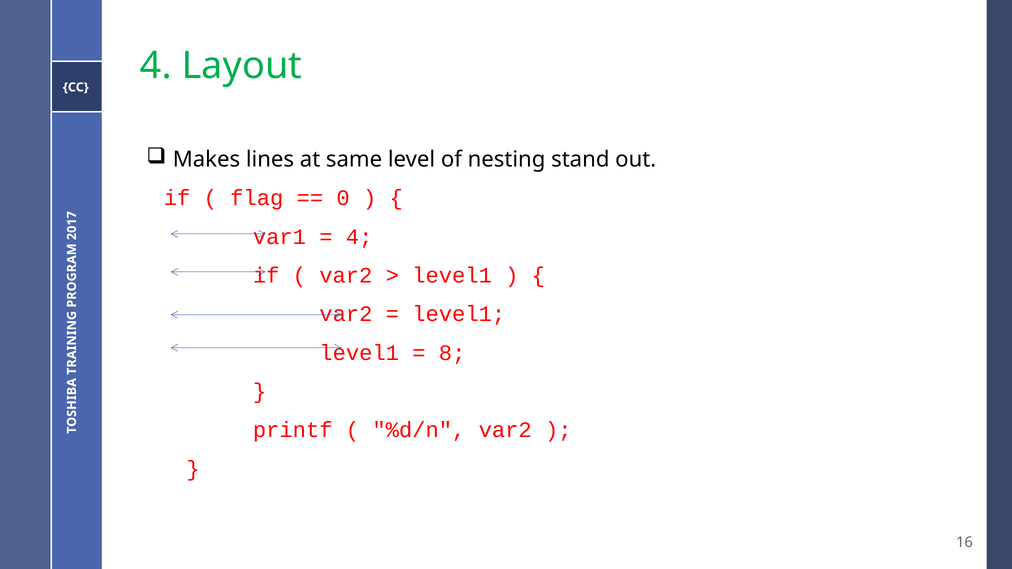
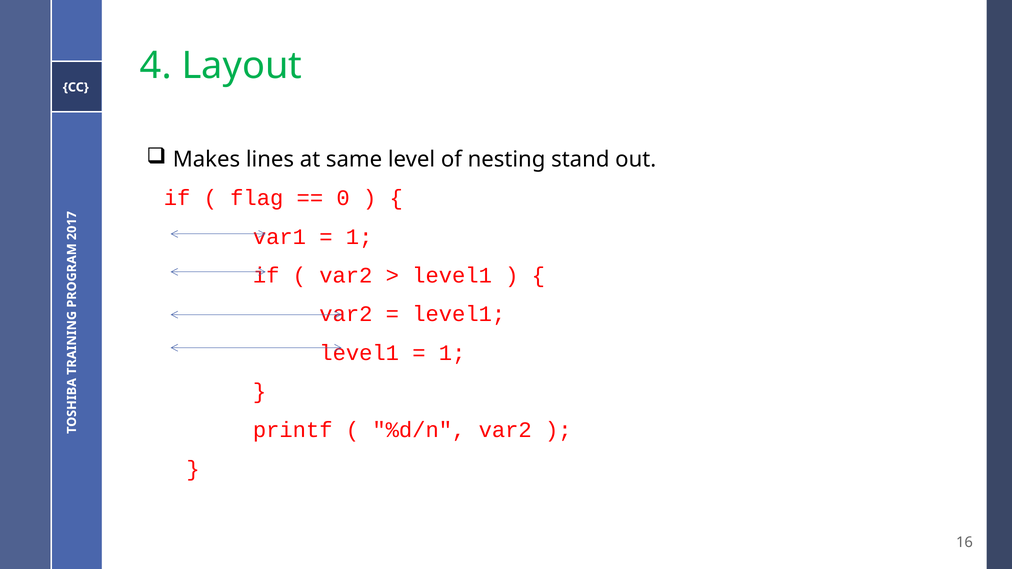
4 at (359, 237): 4 -> 1
8 at (452, 353): 8 -> 1
